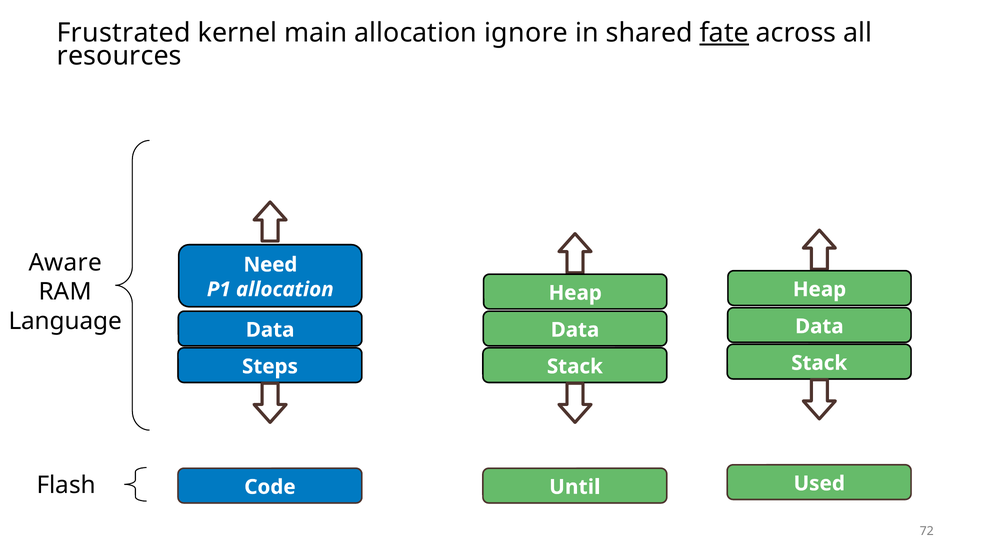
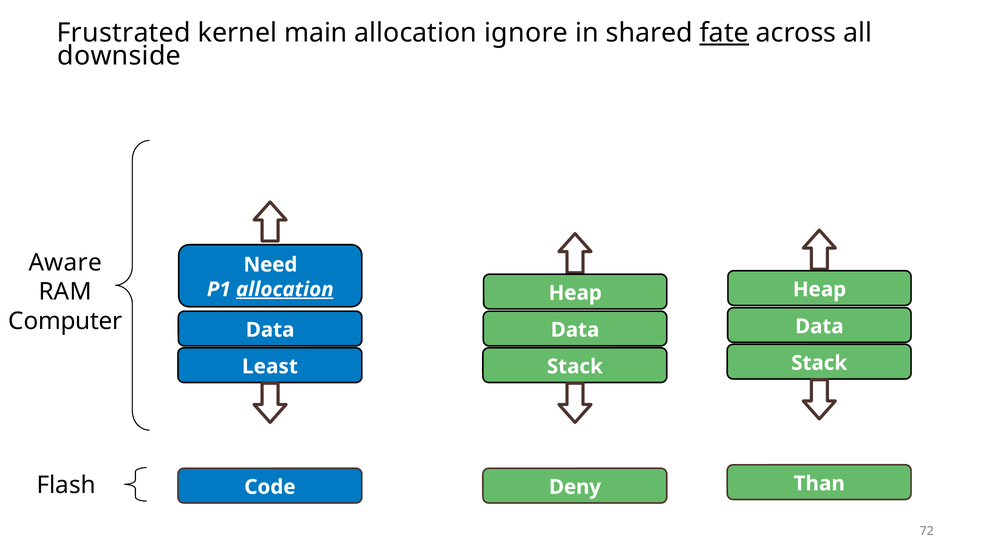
resources: resources -> downside
allocation at (285, 290) underline: none -> present
Language: Language -> Computer
Steps: Steps -> Least
Used: Used -> Than
Until: Until -> Deny
